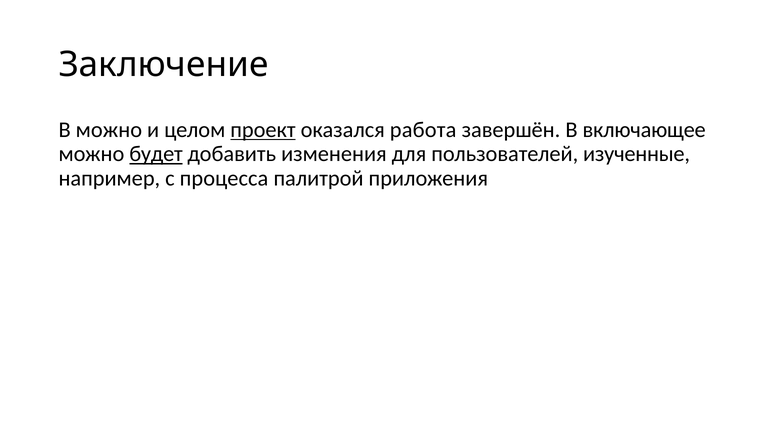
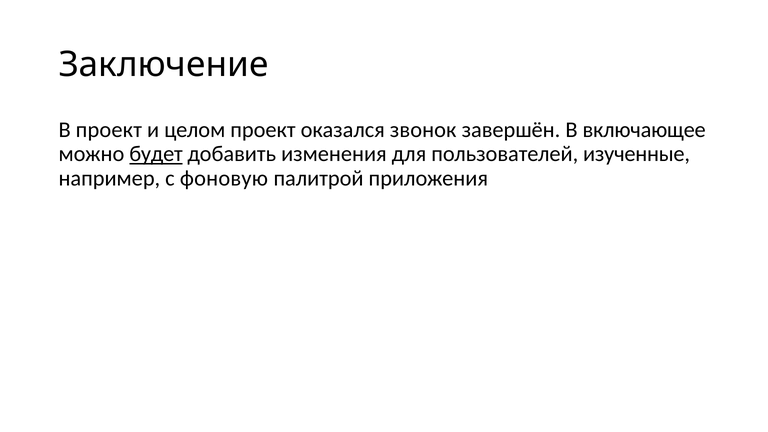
В можно: можно -> проект
проект at (263, 130) underline: present -> none
работа: работа -> звонок
процесса: процесса -> фоновую
